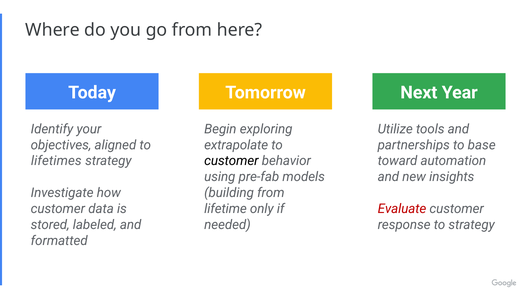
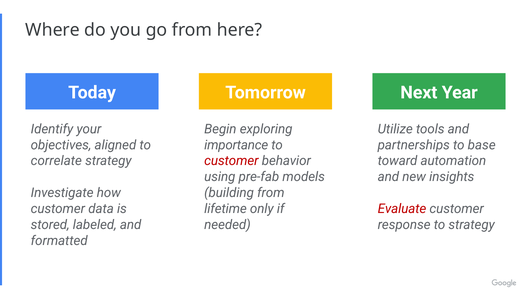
extrapolate: extrapolate -> importance
lifetimes: lifetimes -> correlate
customer at (231, 161) colour: black -> red
